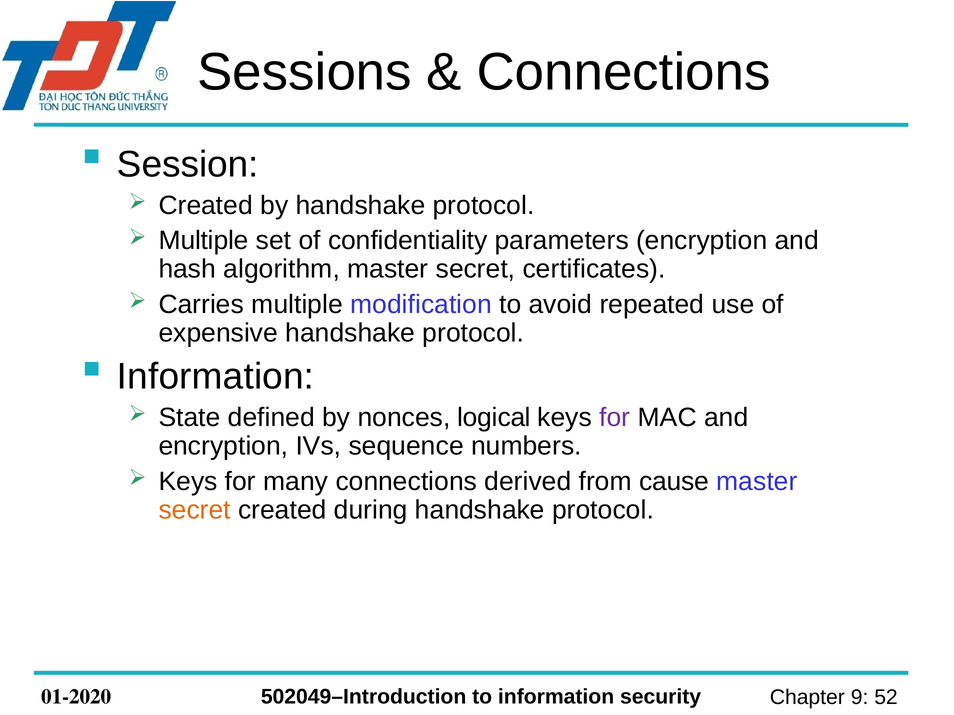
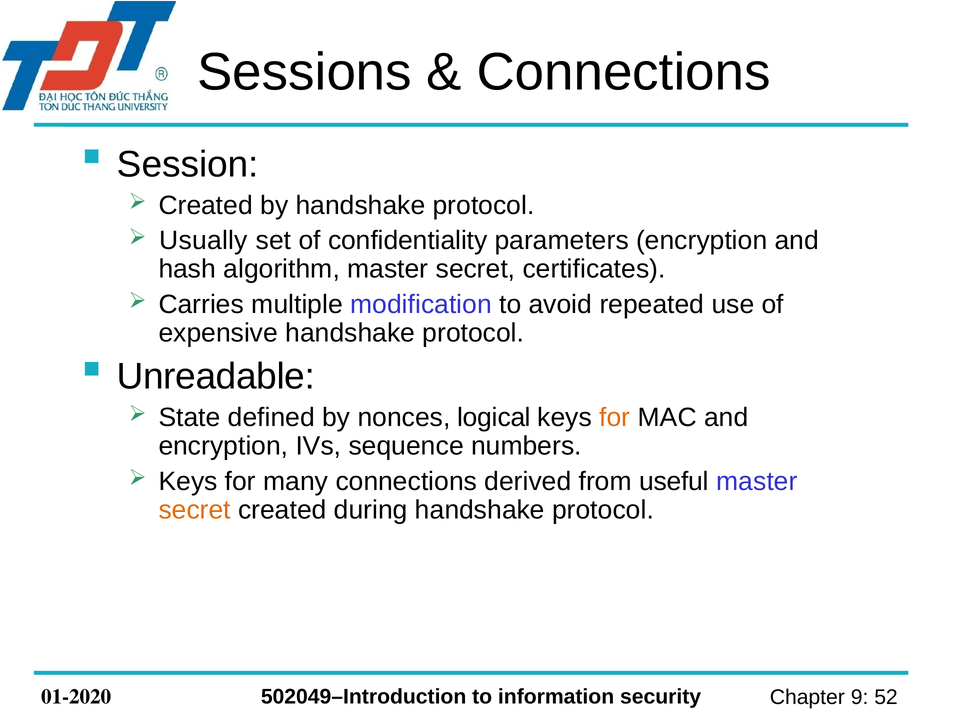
Multiple at (204, 241): Multiple -> Usually
Information at (216, 377): Information -> Unreadable
for at (615, 418) colour: purple -> orange
cause: cause -> useful
